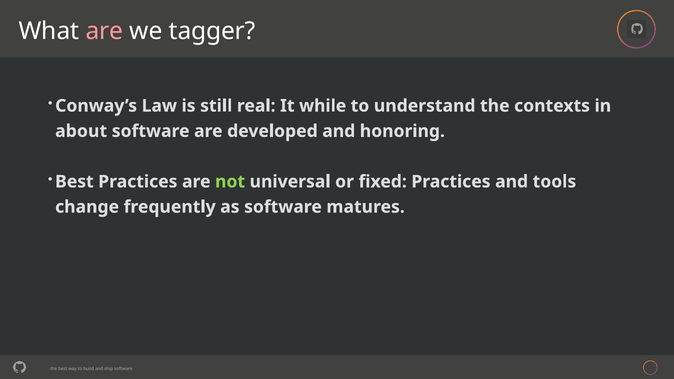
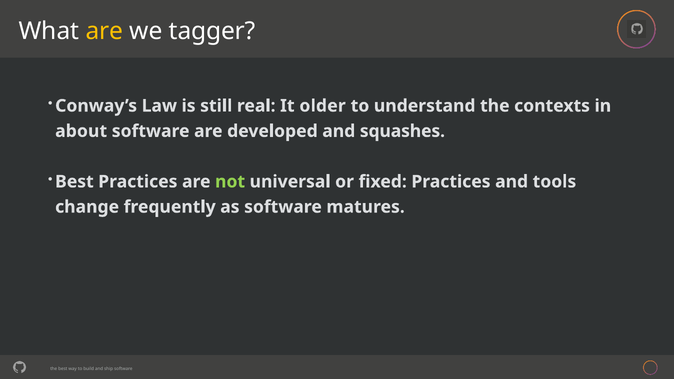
are at (104, 31) colour: pink -> yellow
while: while -> older
honoring: honoring -> squashes
